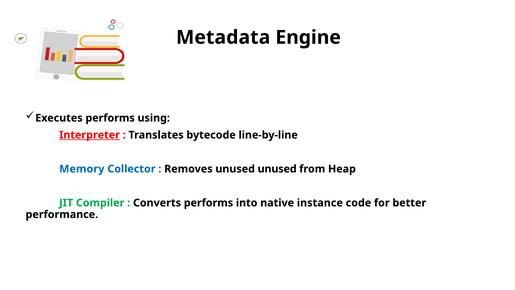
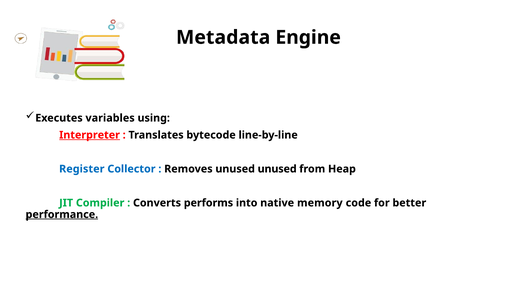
Executes performs: performs -> variables
Memory: Memory -> Register
instance: instance -> memory
performance underline: none -> present
